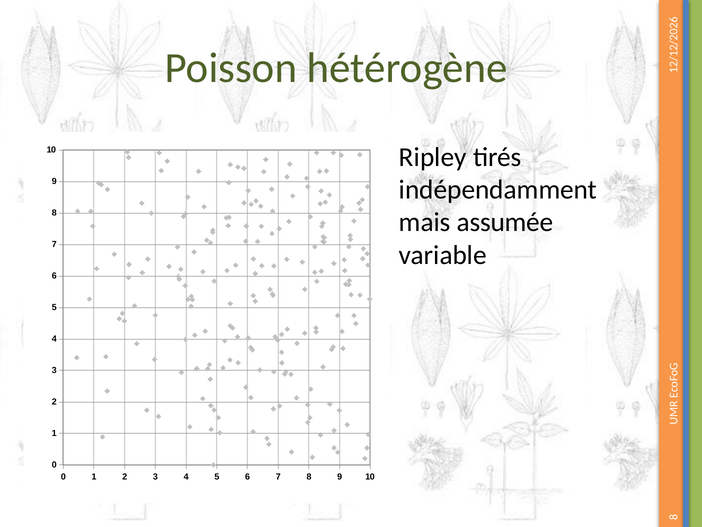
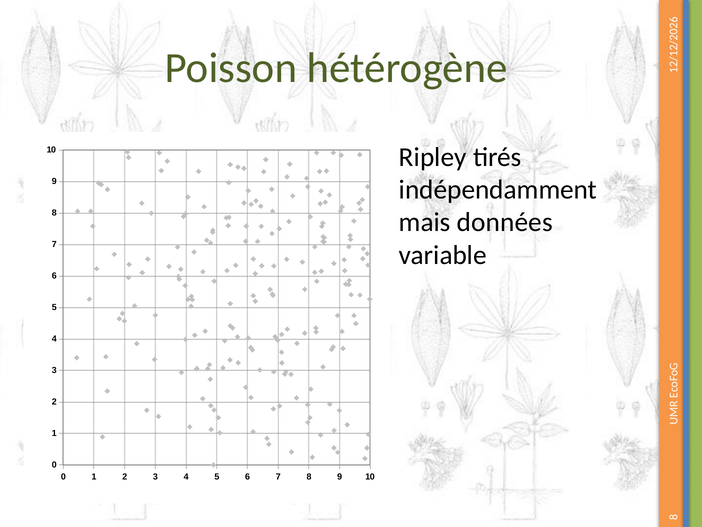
assumée: assumée -> données
